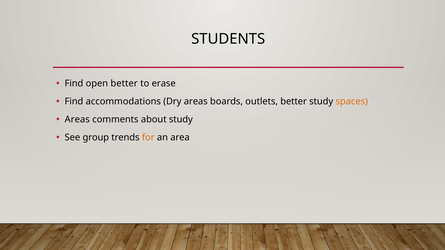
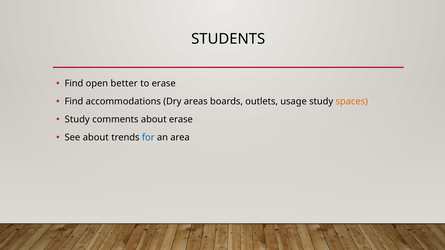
outlets better: better -> usage
Areas at (77, 120): Areas -> Study
about study: study -> erase
See group: group -> about
for colour: orange -> blue
